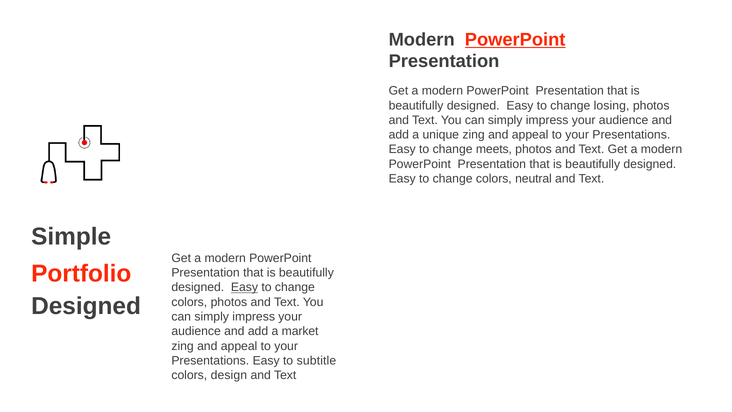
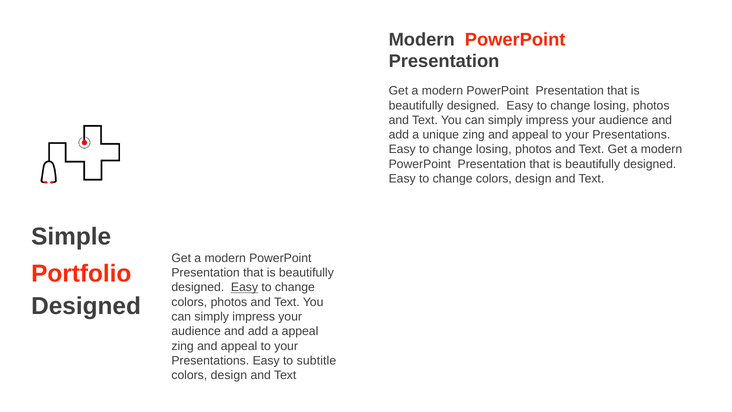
PowerPoint at (515, 39) underline: present -> none
meets at (494, 149): meets -> losing
change colors neutral: neutral -> design
a market: market -> appeal
